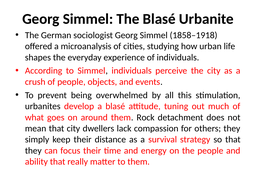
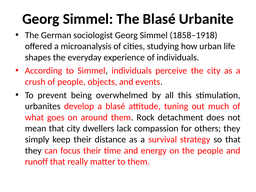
ability: ability -> runoff
